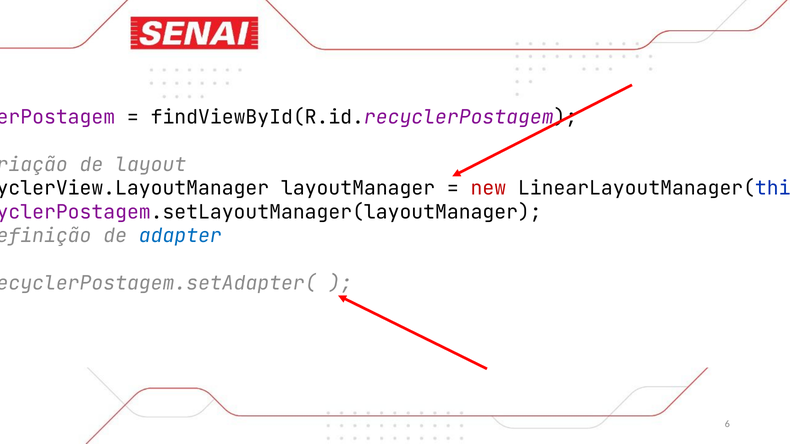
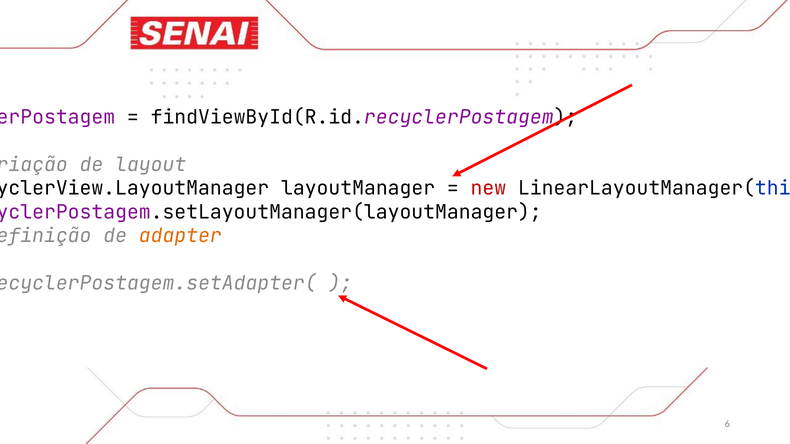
adapter colour: blue -> orange
